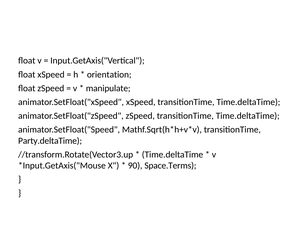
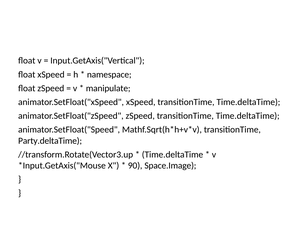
orientation: orientation -> namespace
Space.Terms: Space.Terms -> Space.Image
